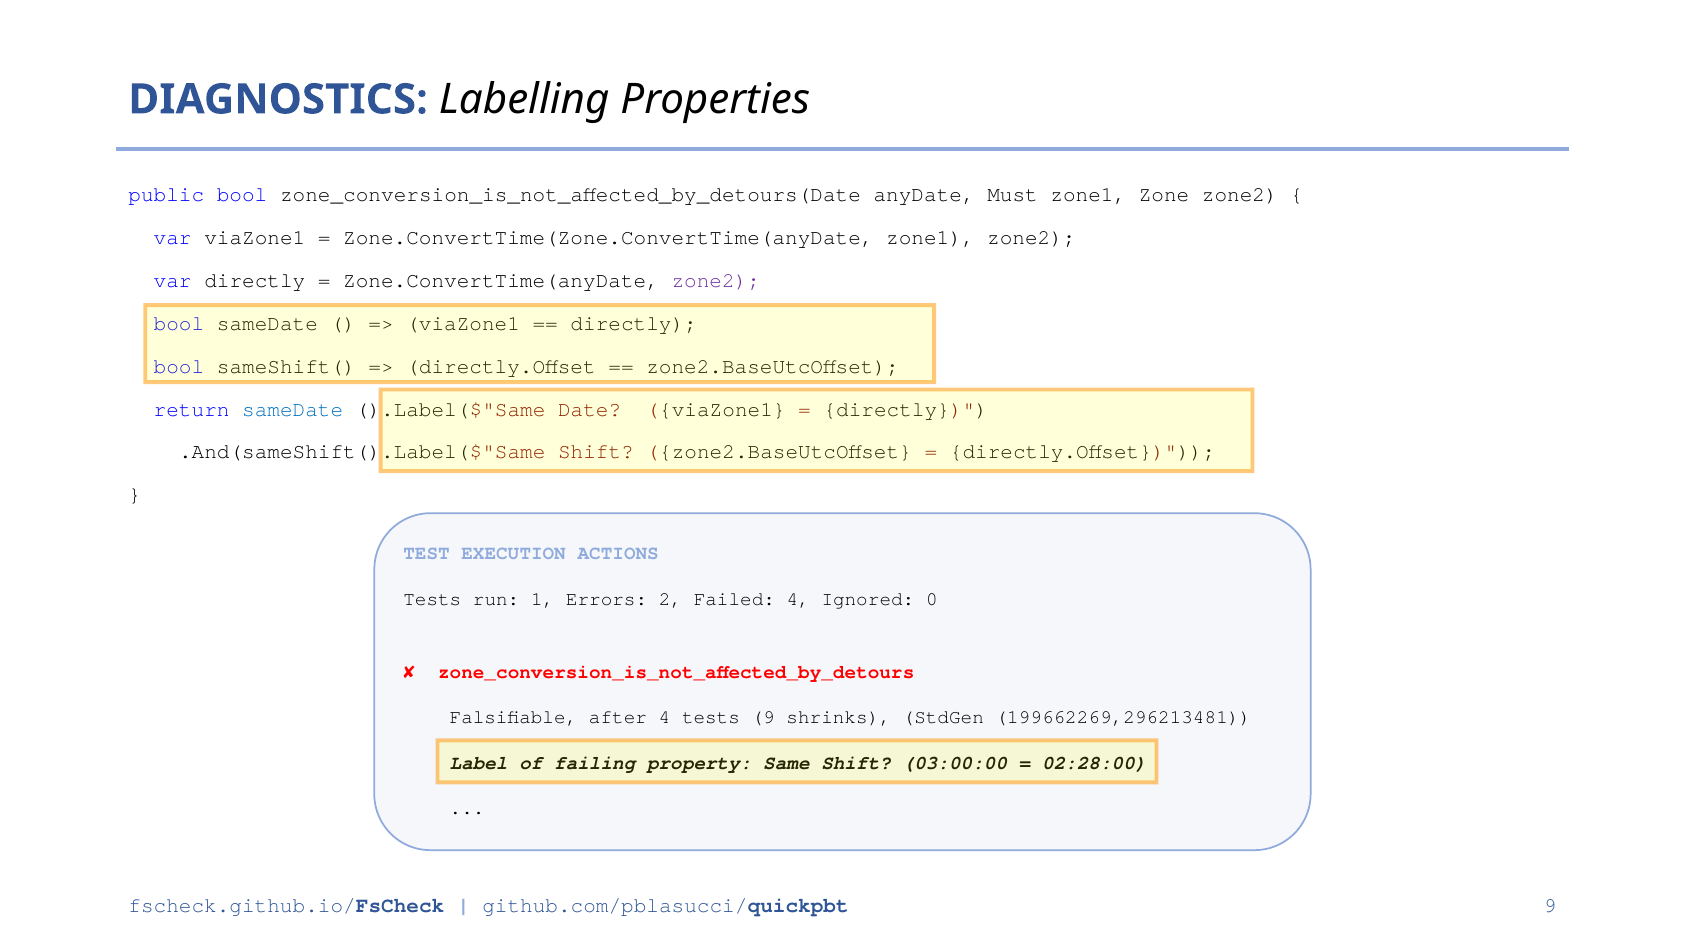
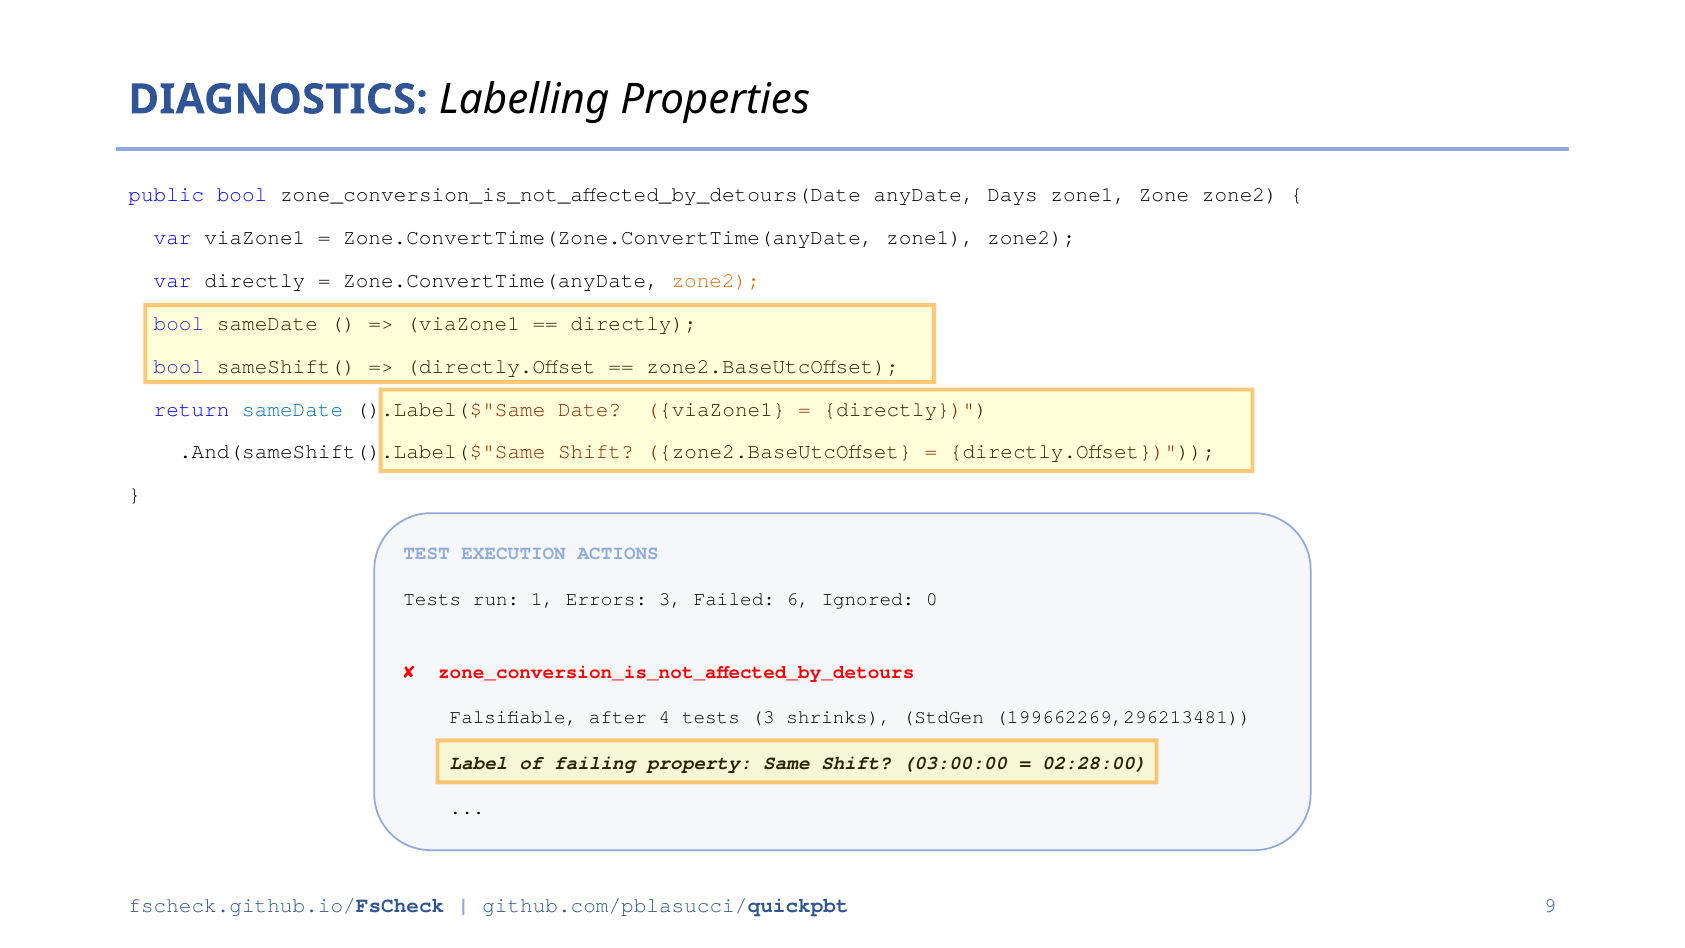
Must: Must -> Days
zone2 at (716, 280) colour: purple -> orange
Errors 2: 2 -> 3
Failed 4: 4 -> 6
tests 9: 9 -> 3
